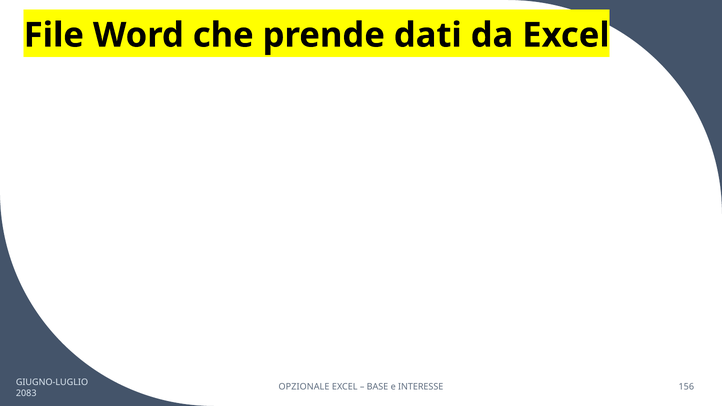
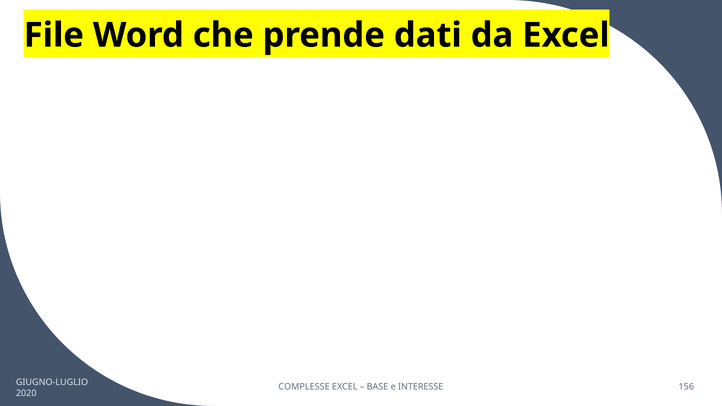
OPZIONALE: OPZIONALE -> COMPLESSE
2083: 2083 -> 2020
